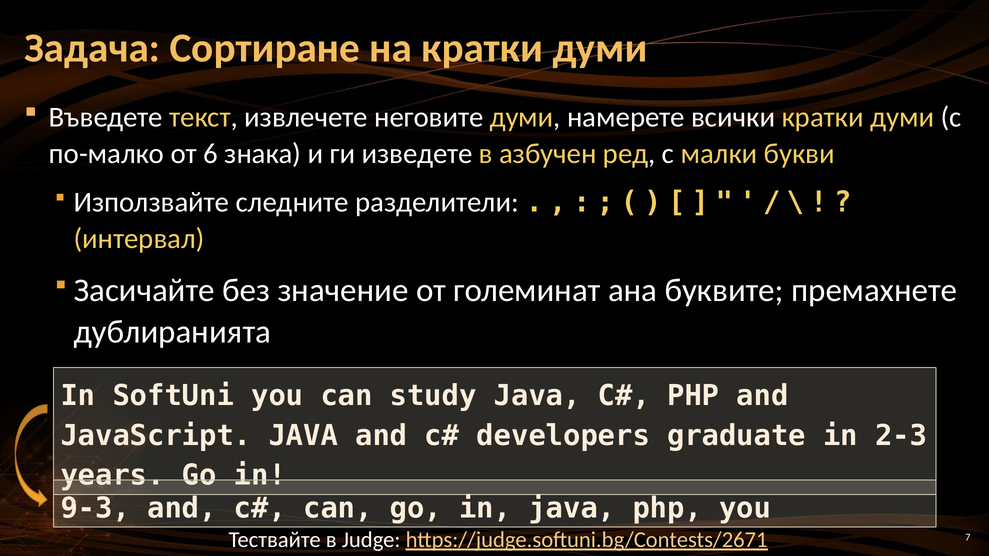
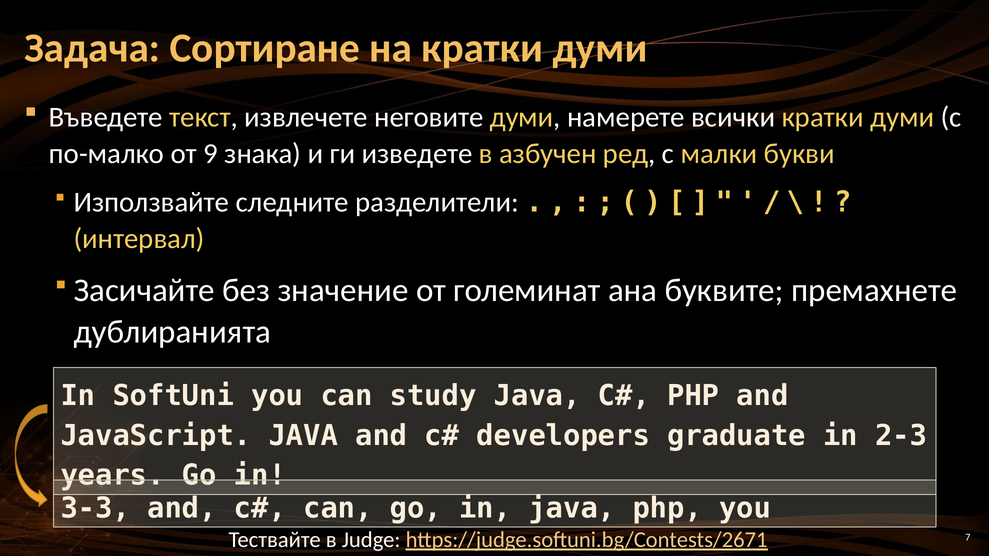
6: 6 -> 9
9-3: 9-3 -> 3-3
